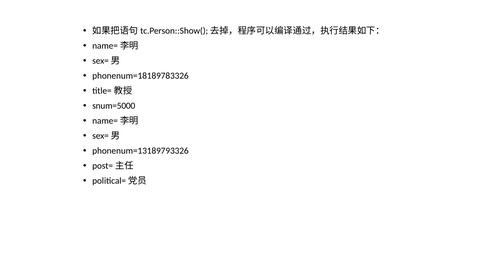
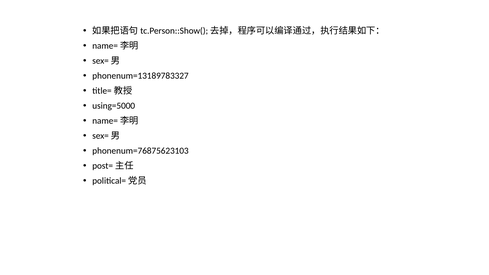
phonenum=18189783326: phonenum=18189783326 -> phonenum=13189783327
snum=5000: snum=5000 -> using=5000
phonenum=13189793326: phonenum=13189793326 -> phonenum=76875623103
